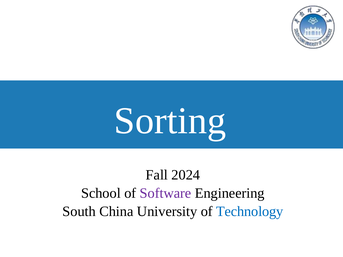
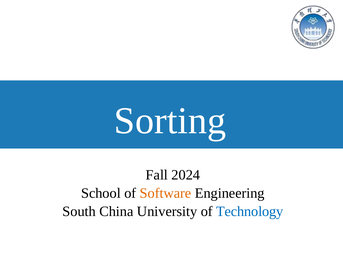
Software colour: purple -> orange
